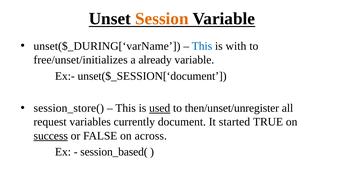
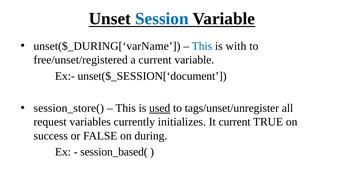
Session colour: orange -> blue
free/unset/initializes: free/unset/initializes -> free/unset/registered
a already: already -> current
then/unset/unregister: then/unset/unregister -> tags/unset/unregister
document: document -> initializes
It started: started -> current
success underline: present -> none
across: across -> during
